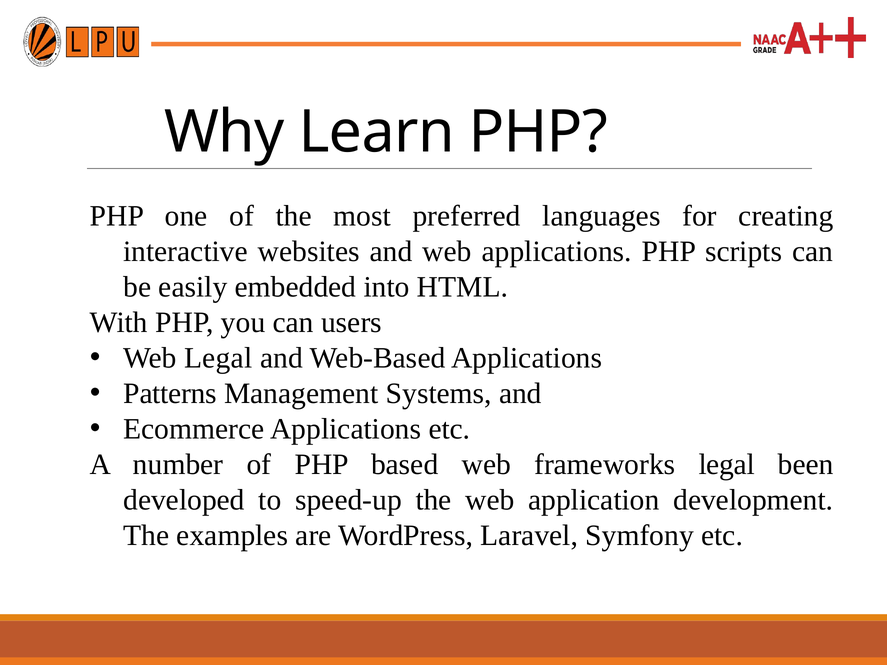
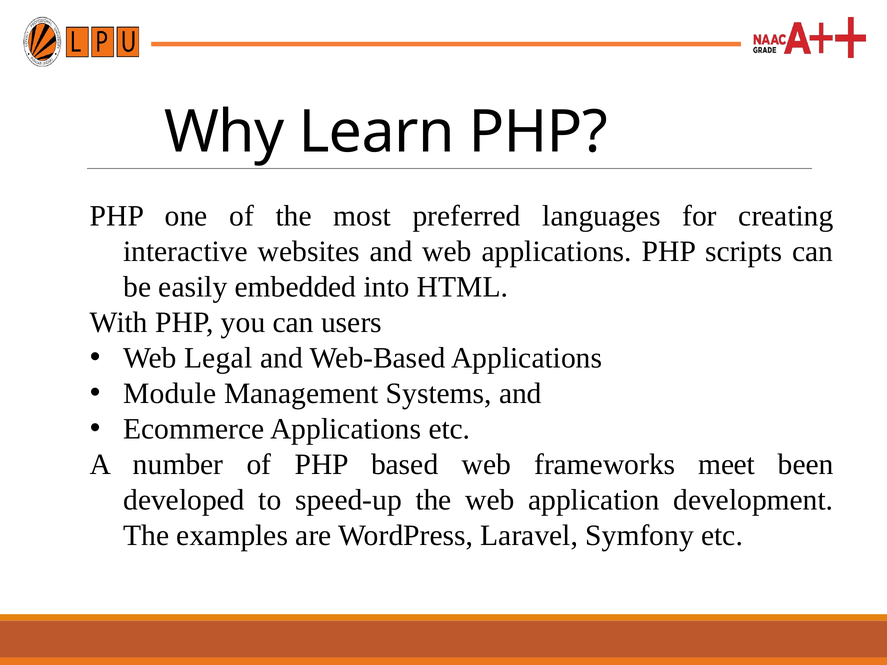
Patterns: Patterns -> Module
frameworks legal: legal -> meet
